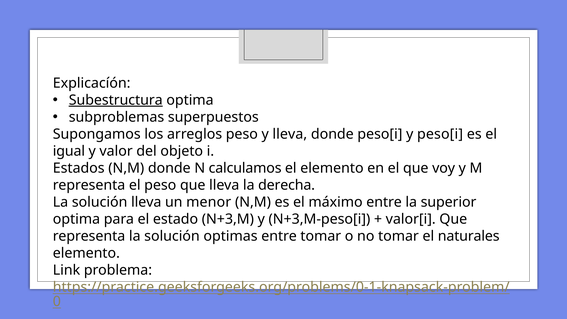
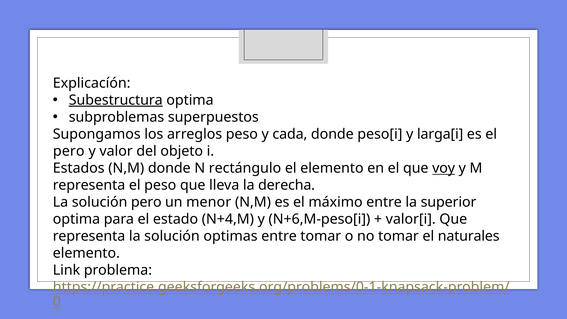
y lleva: lleva -> cada
y peso[i: peso[i -> larga[i
igual at (69, 151): igual -> pero
calculamos: calculamos -> rectángulo
voy underline: none -> present
solución lleva: lleva -> pero
N+3,M: N+3,M -> N+4,M
N+3,M-peso[i: N+3,M-peso[i -> N+6,M-peso[i
